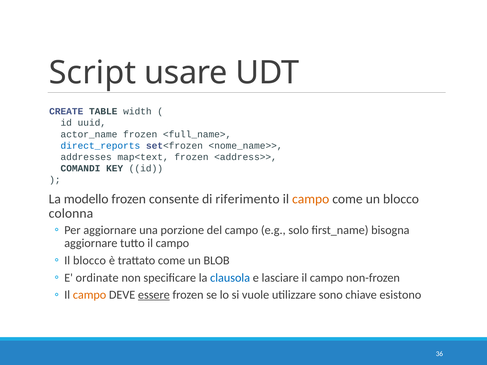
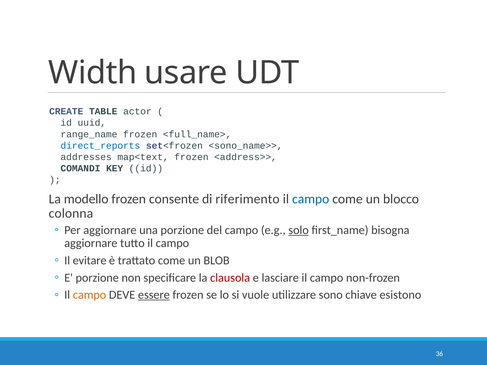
Script: Script -> Width
width: width -> actor
actor_name: actor_name -> range_name
<nome_name>>: <nome_name>> -> <sono_name>>
campo at (311, 199) colour: orange -> blue
solo underline: none -> present
Il blocco: blocco -> evitare
E ordinate: ordinate -> porzione
clausola colour: blue -> red
